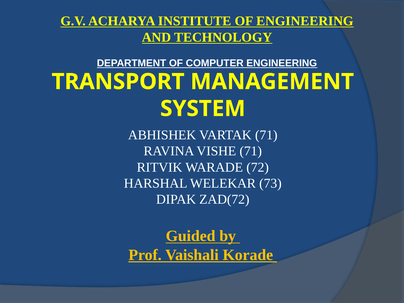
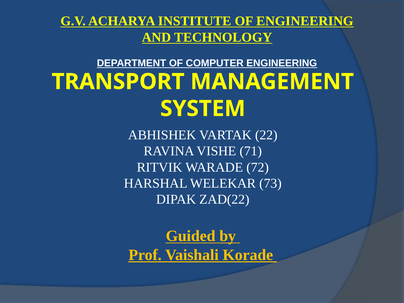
VARTAK 71: 71 -> 22
ZAD(72: ZAD(72 -> ZAD(22
